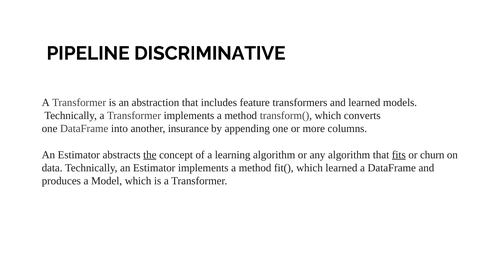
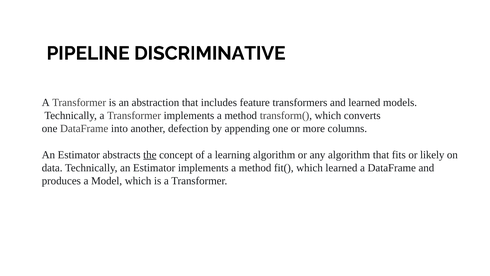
insurance: insurance -> defection
fits underline: present -> none
churn: churn -> likely
